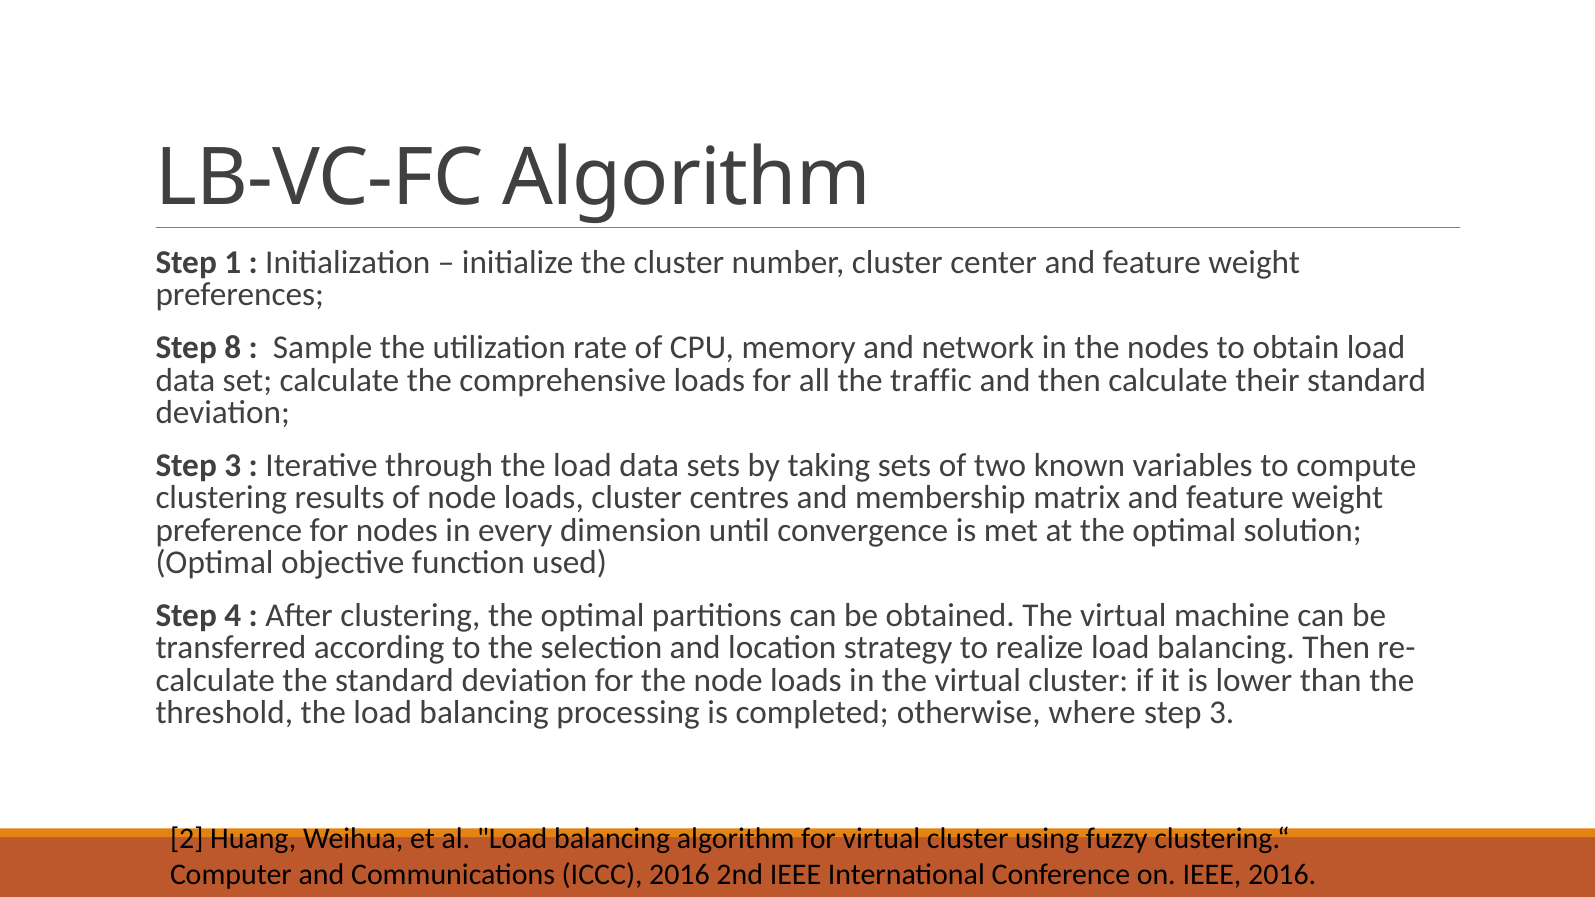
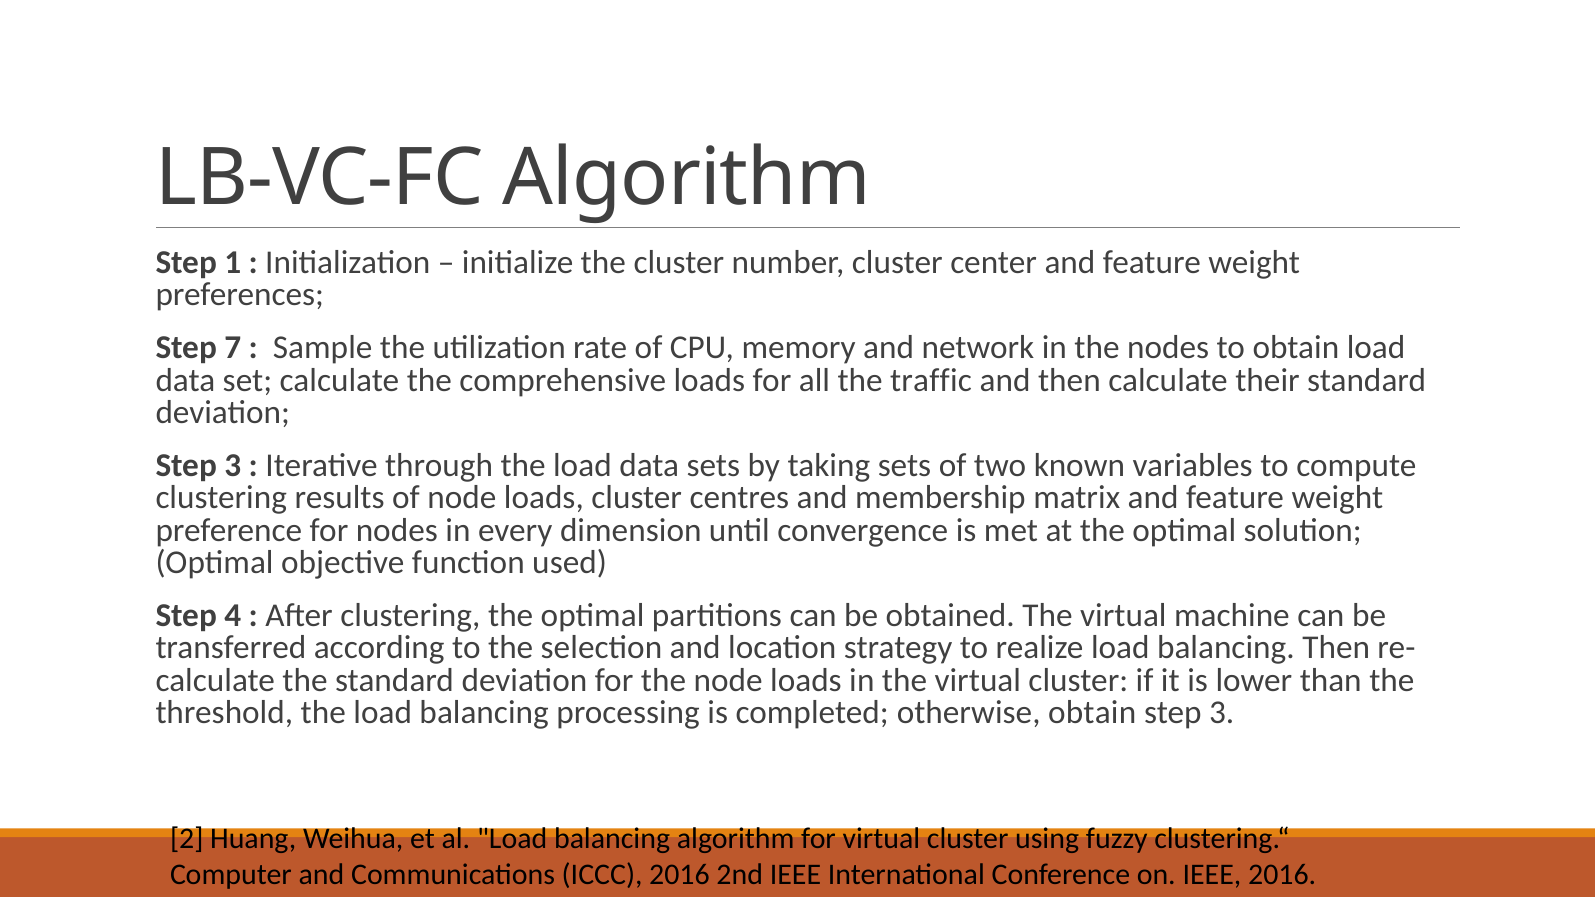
8: 8 -> 7
otherwise where: where -> obtain
